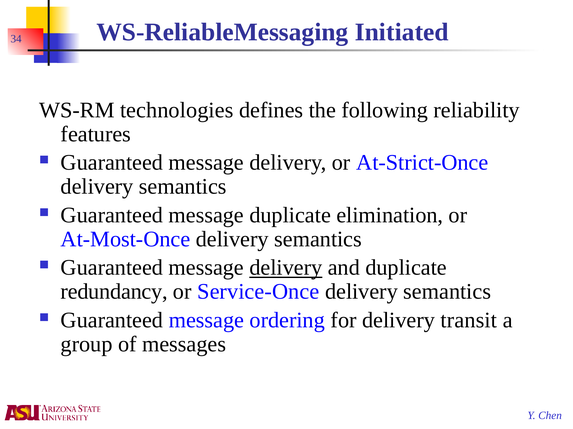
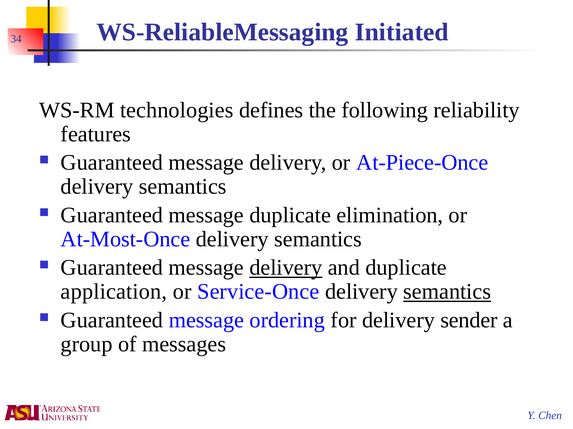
At-Strict-Once: At-Strict-Once -> At-Piece-Once
redundancy: redundancy -> application
semantics at (447, 292) underline: none -> present
transit: transit -> sender
